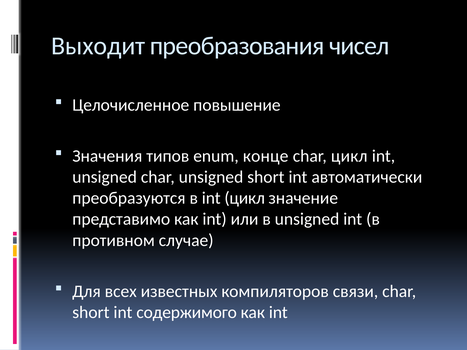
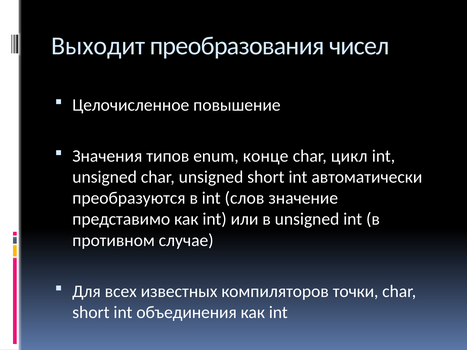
int цикл: цикл -> слов
связи: связи -> точки
содержимого: содержимого -> объединения
